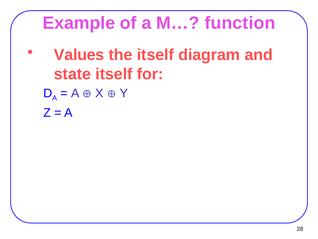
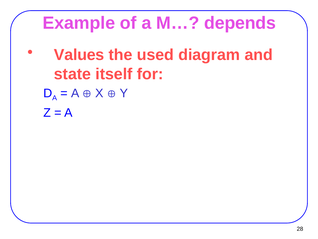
function: function -> depends
the itself: itself -> used
